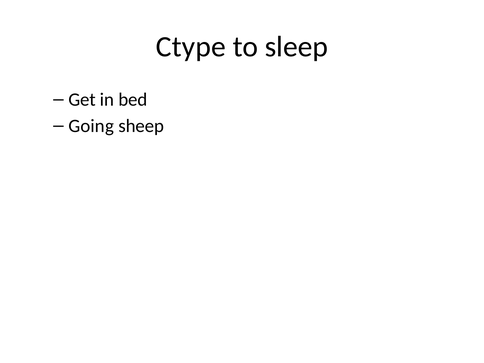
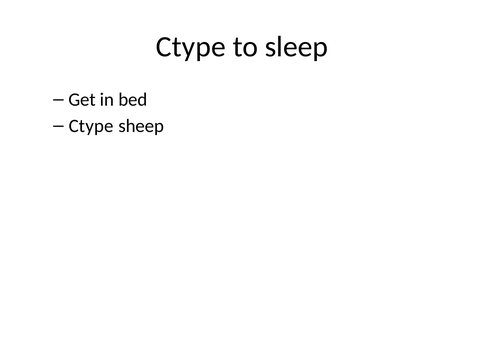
Going at (91, 126): Going -> Ctype
